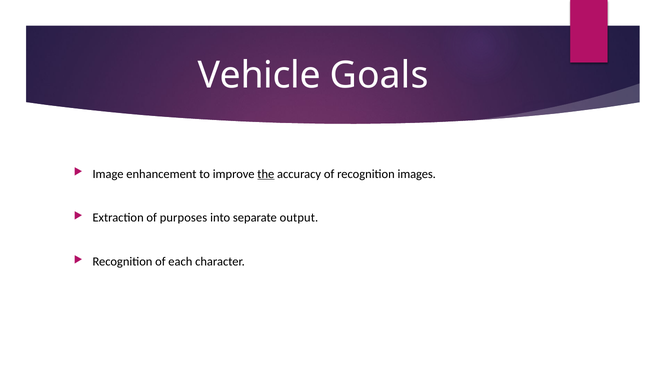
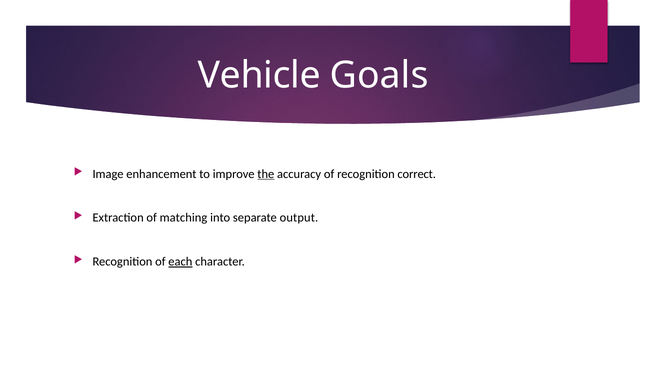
images: images -> correct
purposes: purposes -> matching
each underline: none -> present
